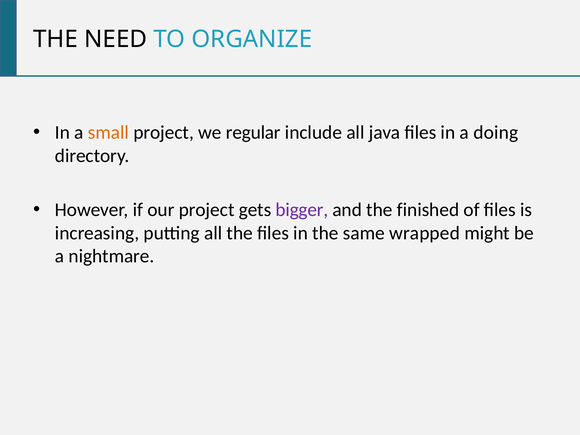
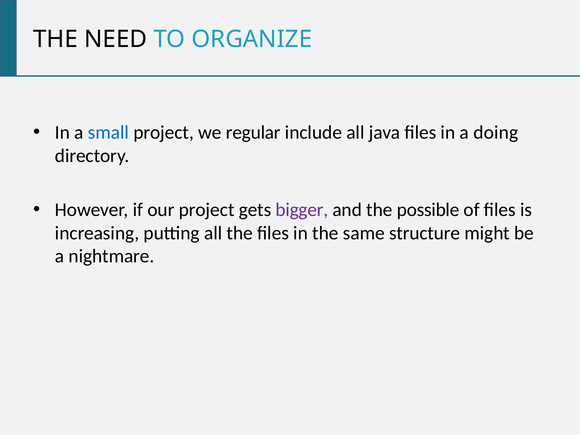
small colour: orange -> blue
finished: finished -> possible
wrapped: wrapped -> structure
